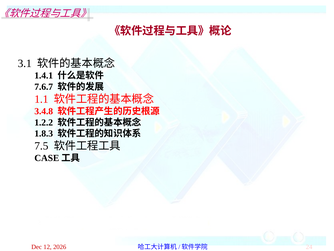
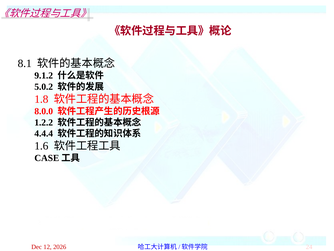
3.1: 3.1 -> 8.1
1.4.1: 1.4.1 -> 9.1.2
7.6.7: 7.6.7 -> 5.0.2
1.1: 1.1 -> 1.8
3.4.8: 3.4.8 -> 8.0.0
1.8.3: 1.8.3 -> 4.4.4
7.5: 7.5 -> 1.6
